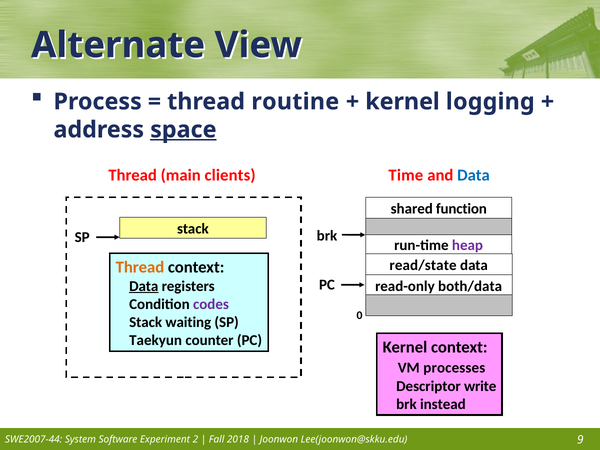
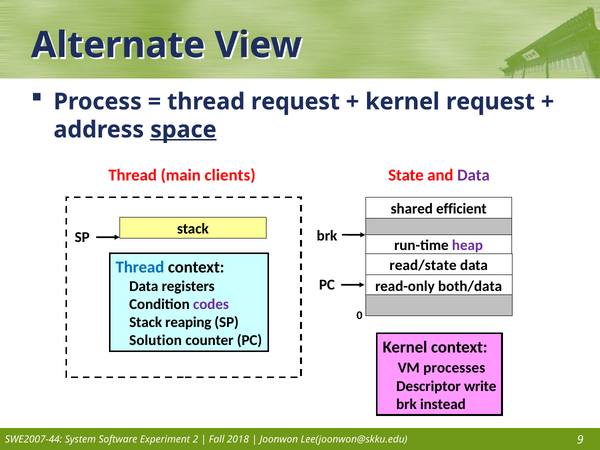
thread routine: routine -> request
kernel logging: logging -> request
Time: Time -> State
Data at (473, 175) colour: blue -> purple
function: function -> efficient
Thread at (140, 267) colour: orange -> blue
Data at (144, 286) underline: present -> none
waiting: waiting -> reaping
Taekyun: Taekyun -> Solution
